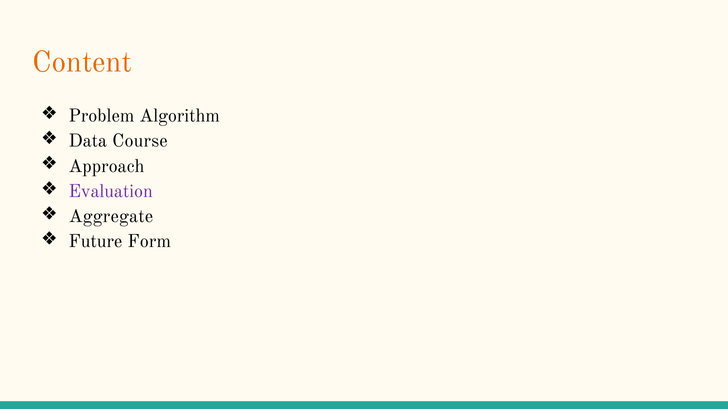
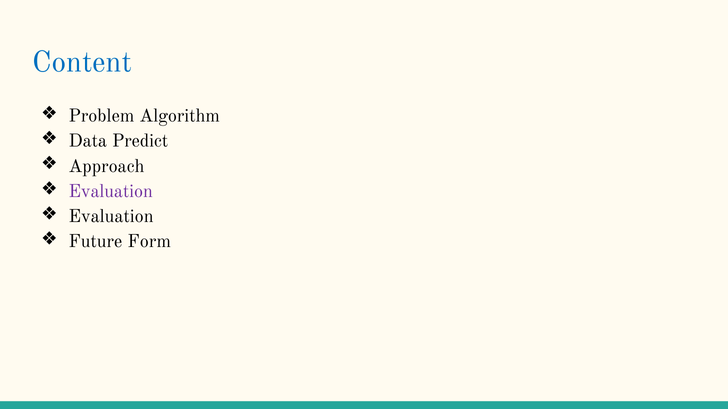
Content colour: orange -> blue
Course: Course -> Predict
Aggregate at (111, 216): Aggregate -> Evaluation
